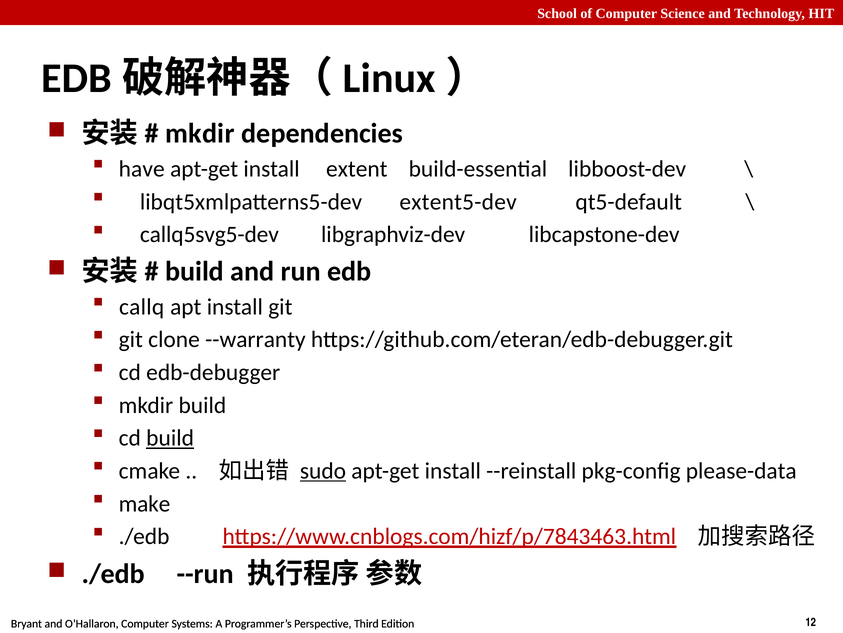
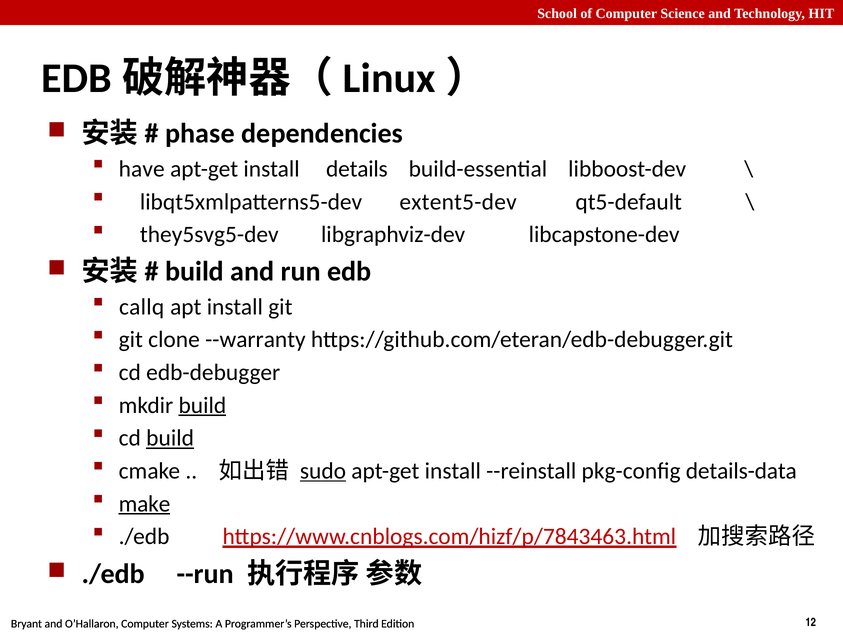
mkdir at (200, 133): mkdir -> phase
extent: extent -> details
callq5svg5-dev: callq5svg5-dev -> they5svg5-dev
build at (202, 405) underline: none -> present
please-data: please-data -> details-data
make underline: none -> present
